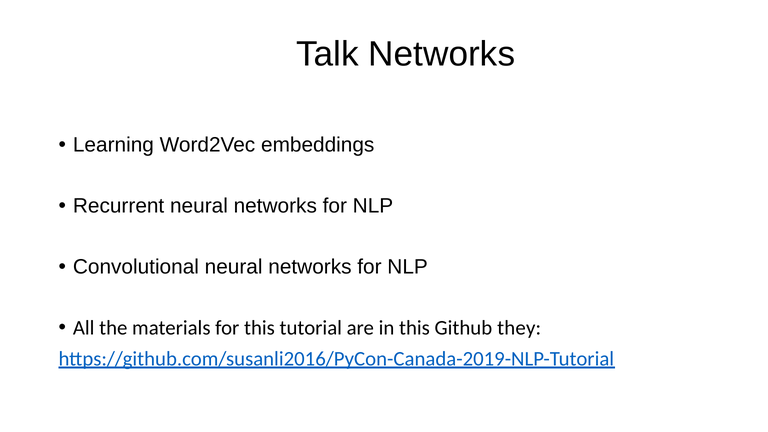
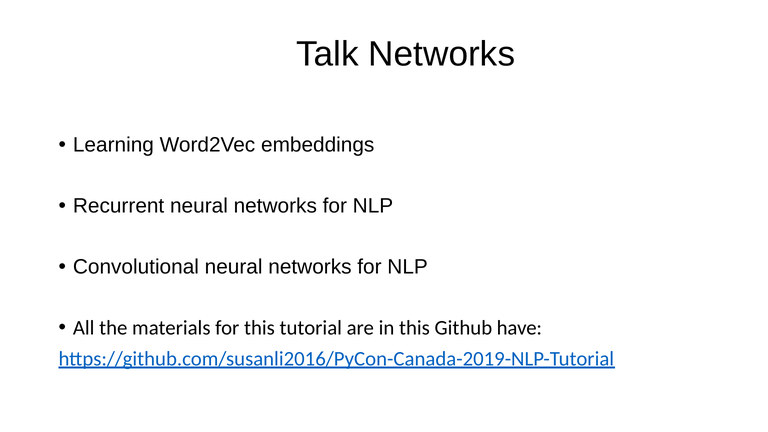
they: they -> have
